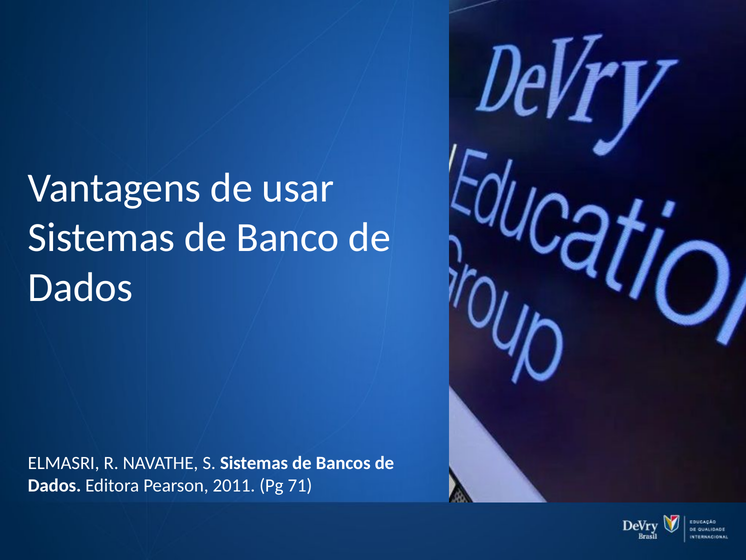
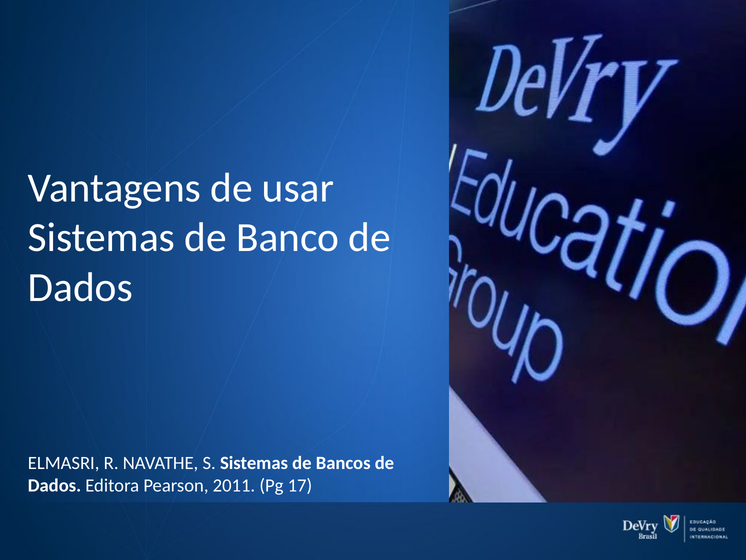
71: 71 -> 17
